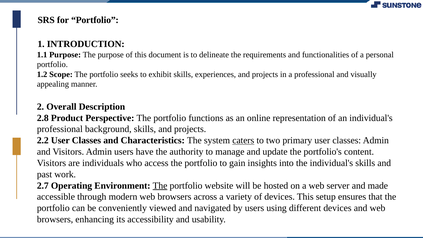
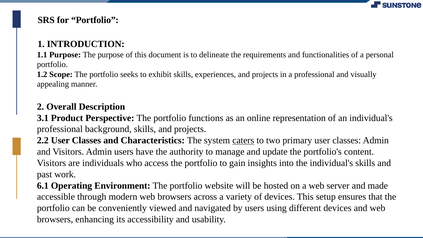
2.8: 2.8 -> 3.1
2.7: 2.7 -> 6.1
The at (160, 186) underline: present -> none
